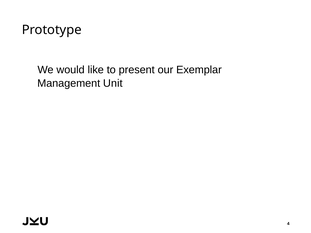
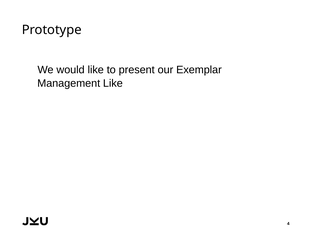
Management Unit: Unit -> Like
